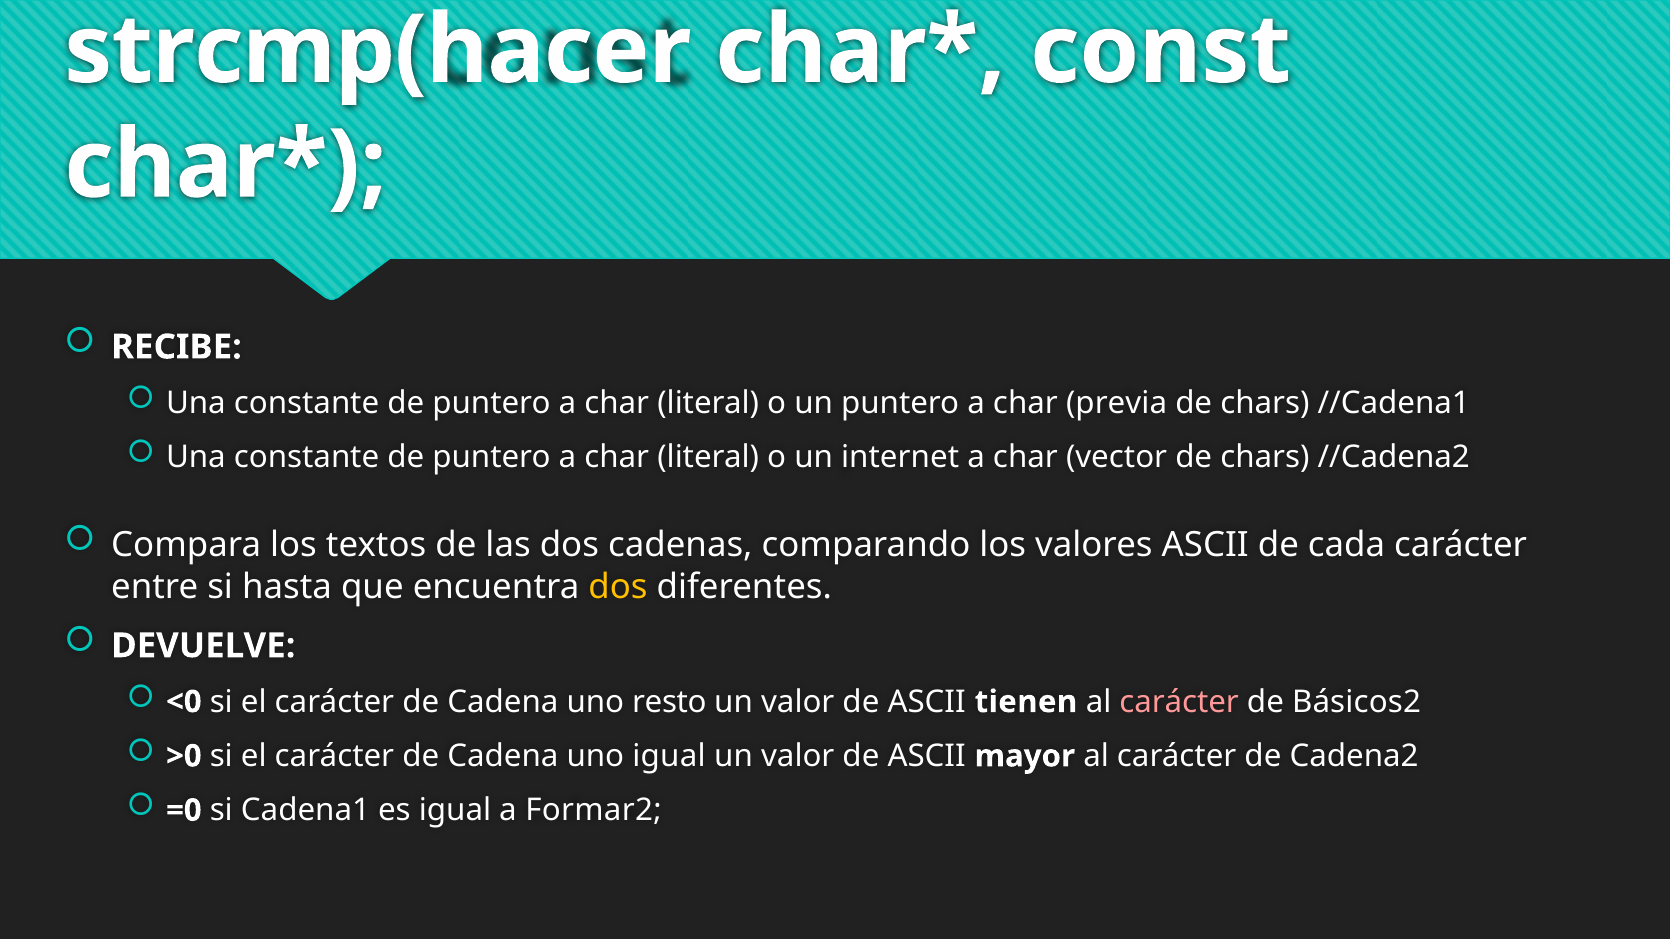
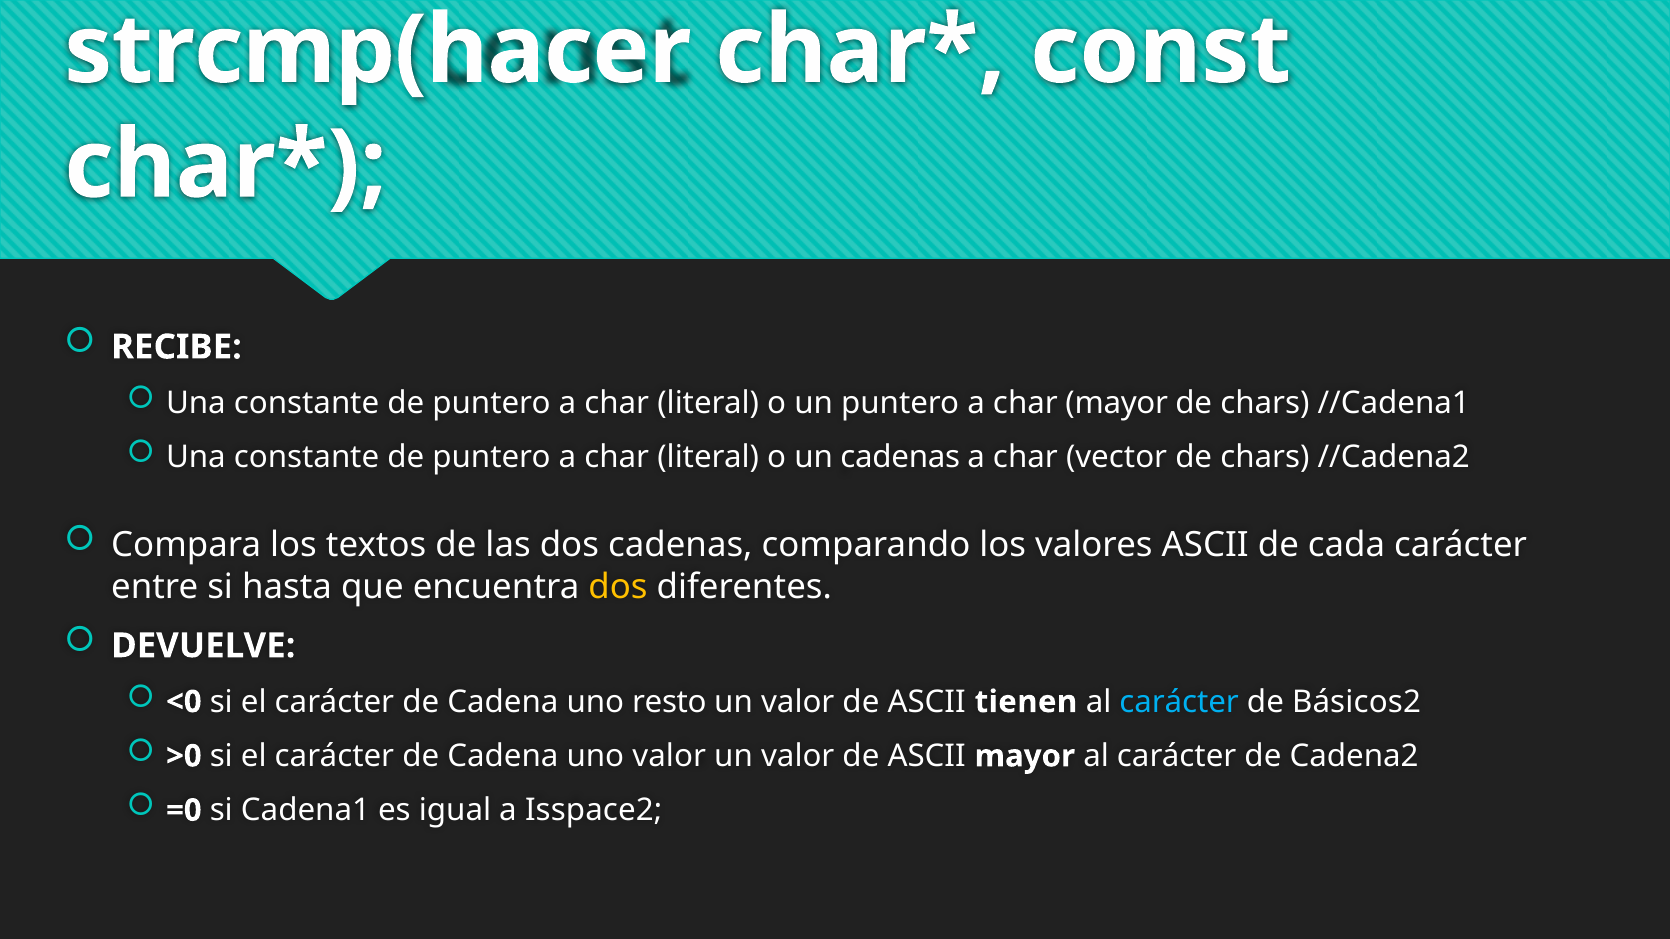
char previa: previa -> mayor
un internet: internet -> cadenas
carácter at (1179, 702) colour: pink -> light blue
uno igual: igual -> valor
Formar2: Formar2 -> Isspace2
